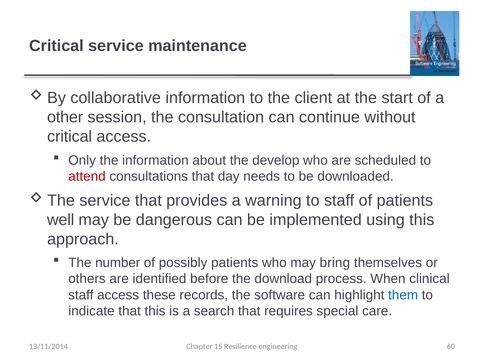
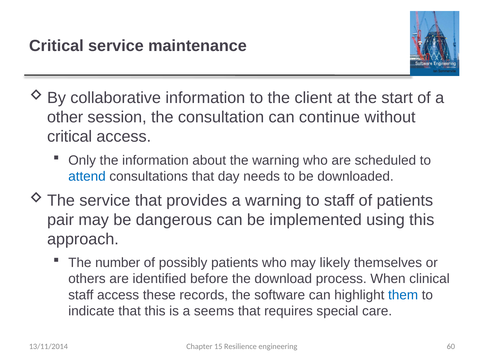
the develop: develop -> warning
attend colour: red -> blue
well: well -> pair
bring: bring -> likely
search: search -> seems
